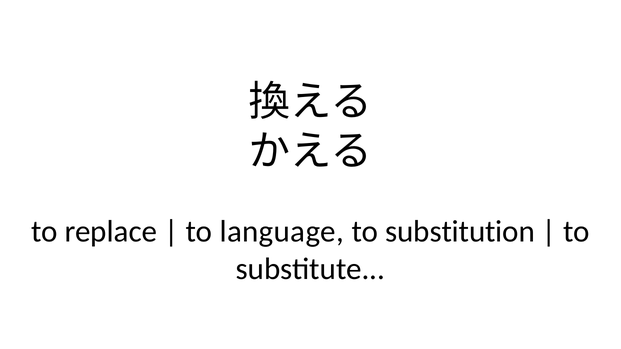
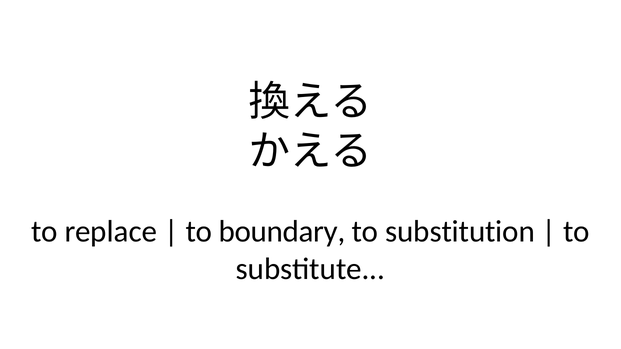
language: language -> boundary
